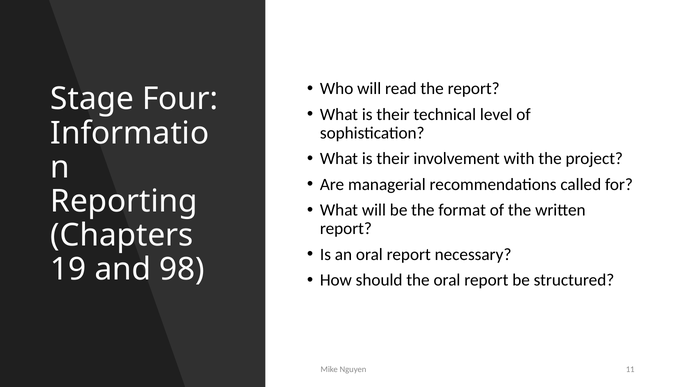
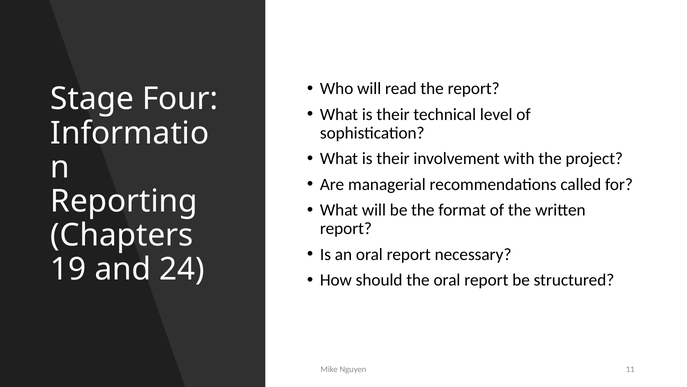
98: 98 -> 24
